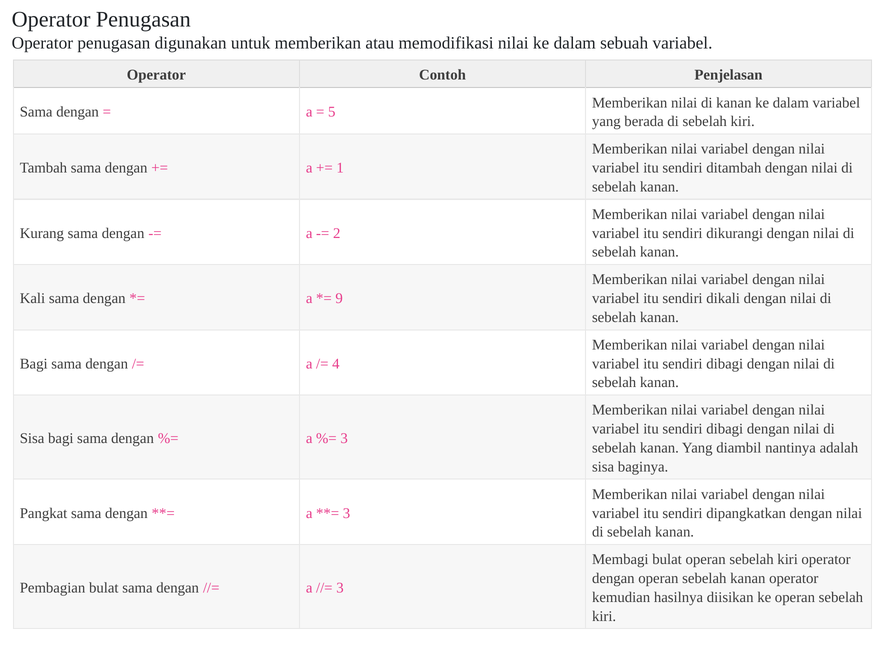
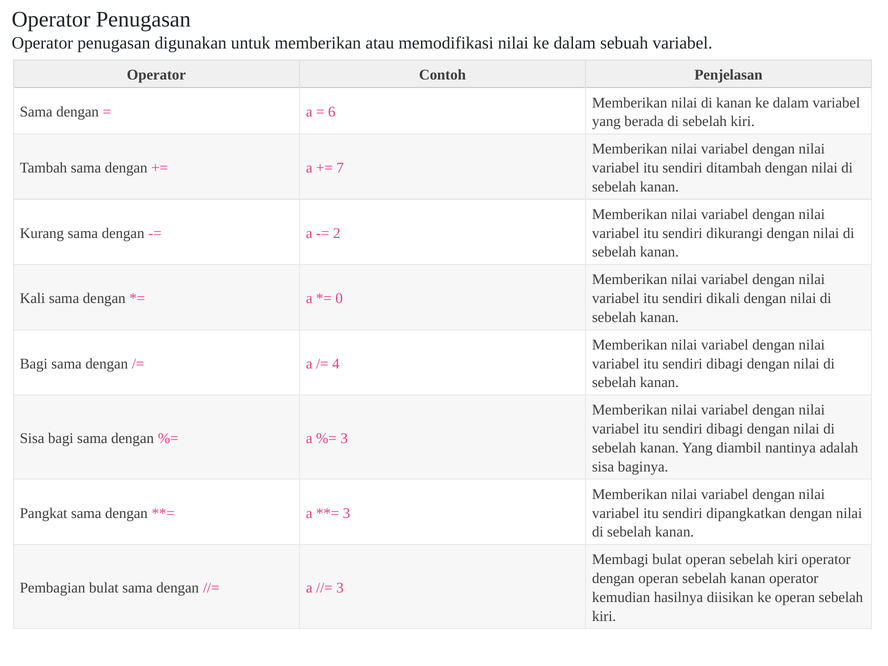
5: 5 -> 6
1: 1 -> 7
9: 9 -> 0
